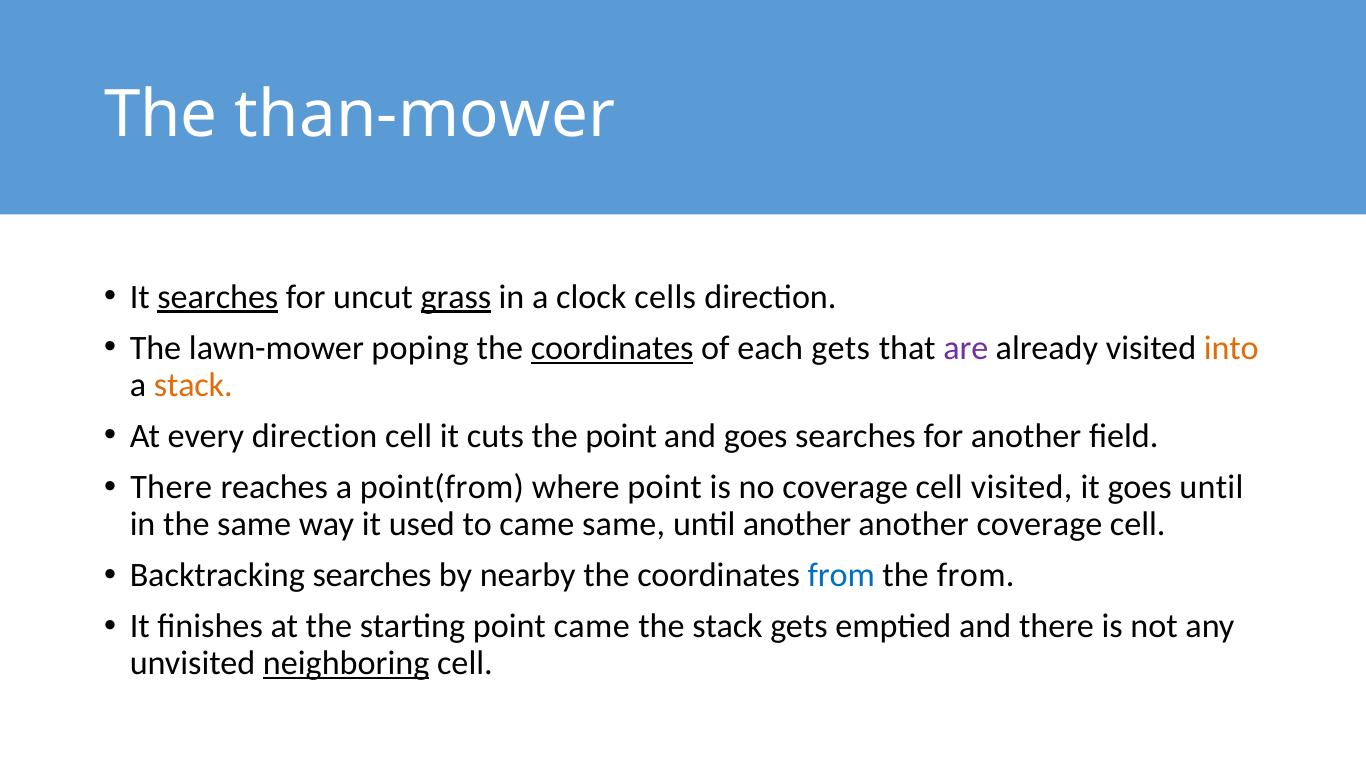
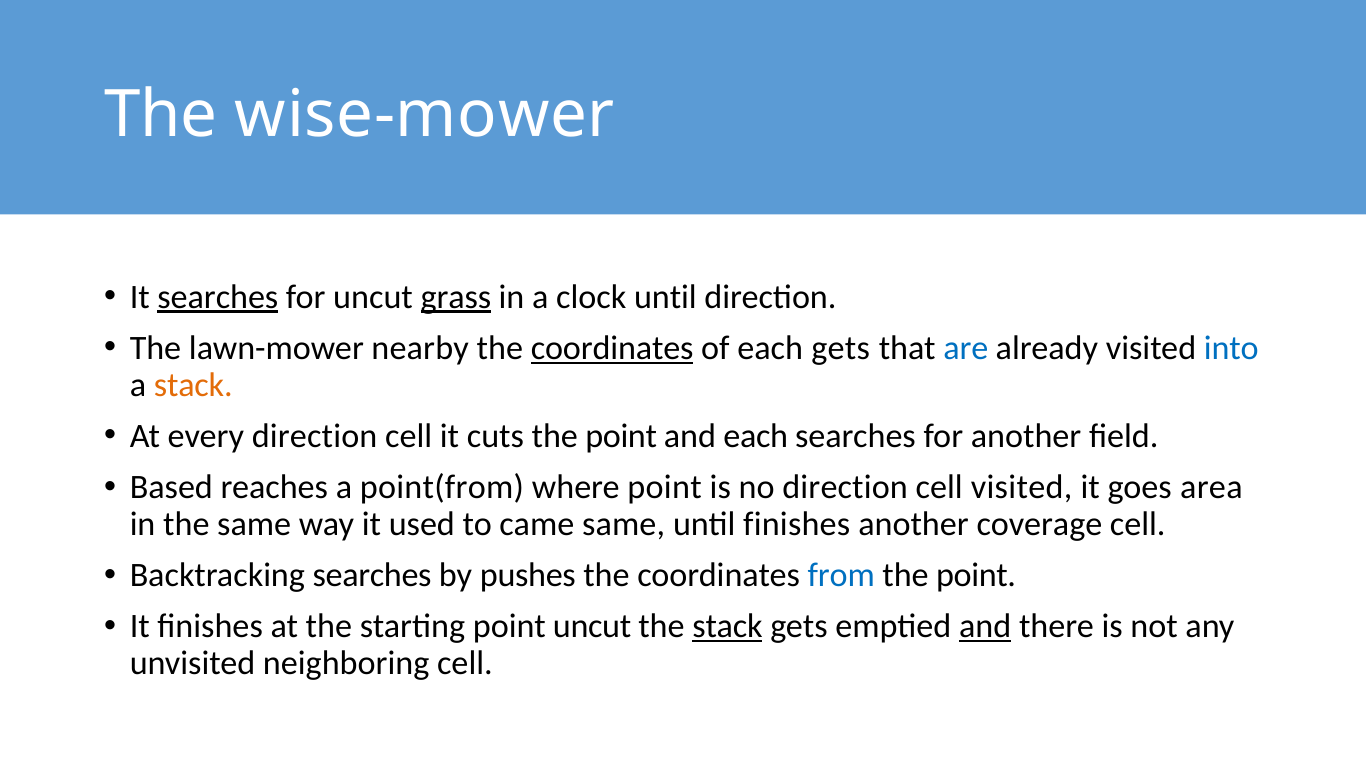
than-mower: than-mower -> wise-mower
clock cells: cells -> until
poping: poping -> nearby
are colour: purple -> blue
into colour: orange -> blue
and goes: goes -> each
There at (171, 487): There -> Based
no coverage: coverage -> direction
goes until: until -> area
until another: another -> finishes
nearby: nearby -> pushes
from at (976, 575): from -> point
point came: came -> uncut
stack at (728, 626) underline: none -> present
and at (985, 626) underline: none -> present
neighboring underline: present -> none
